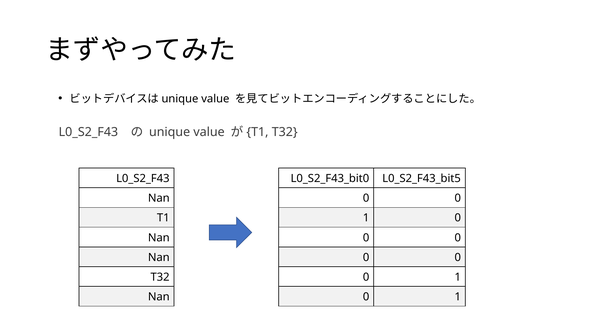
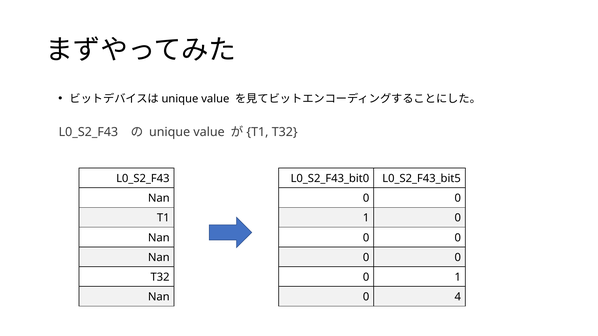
1 at (458, 297): 1 -> 4
